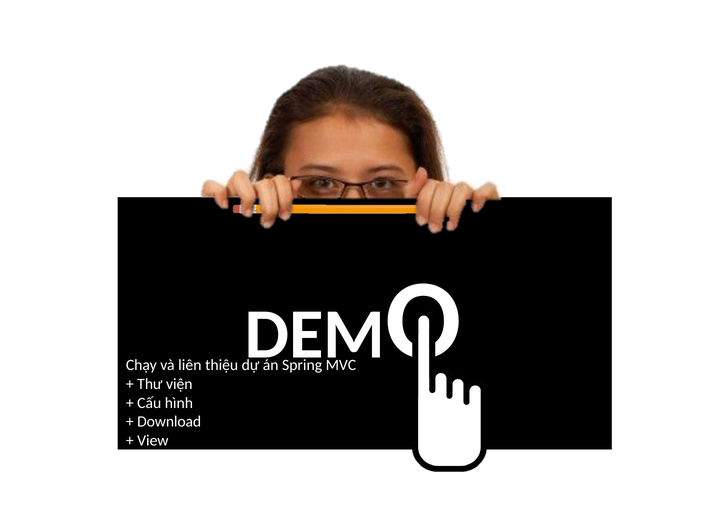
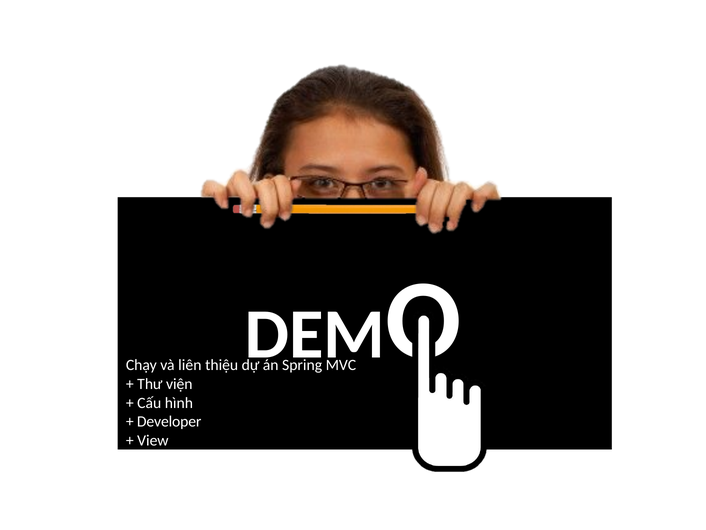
Download: Download -> Developer
